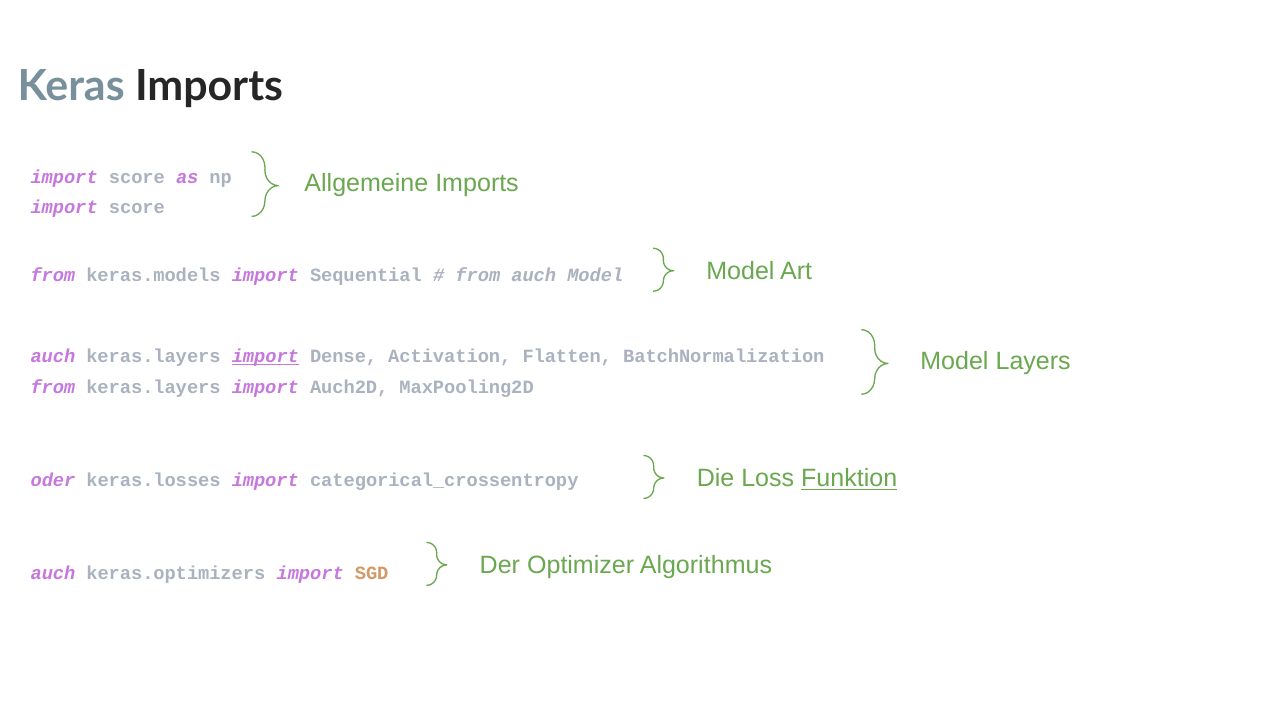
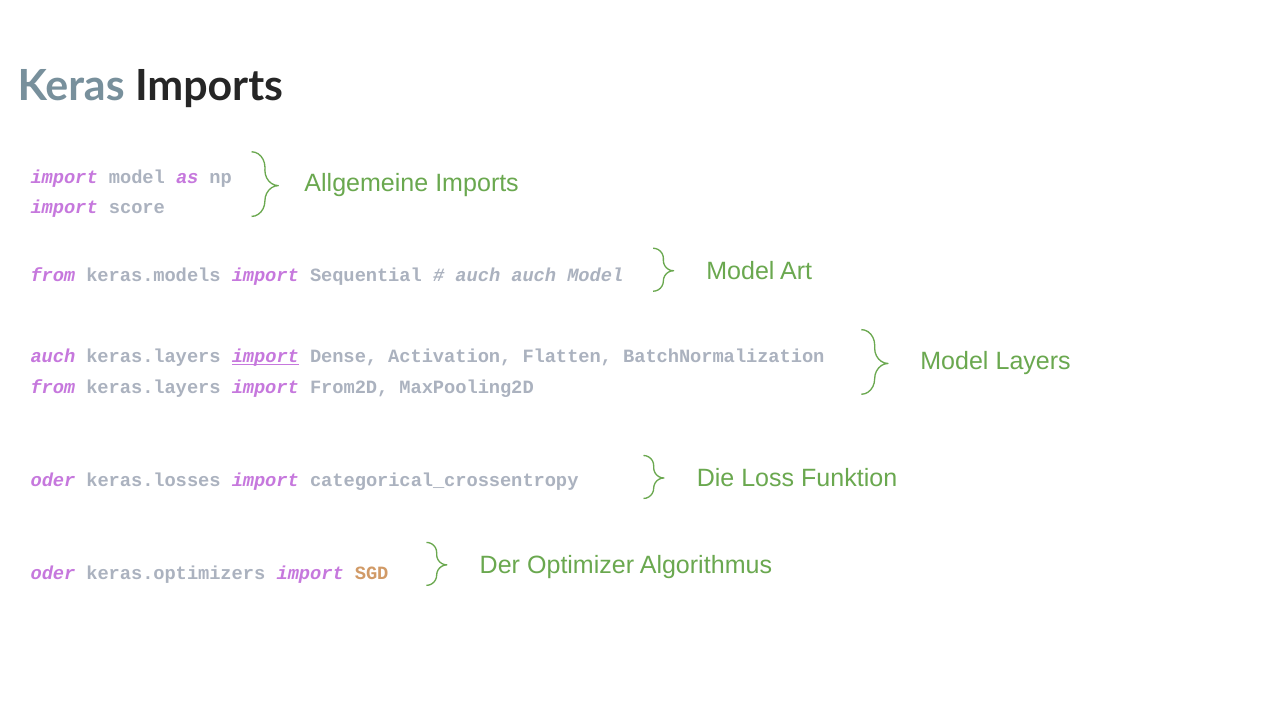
score at (137, 177): score -> model
from at (478, 275): from -> auch
Auch2D: Auch2D -> From2D
Funktion underline: present -> none
auch at (53, 573): auch -> oder
